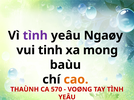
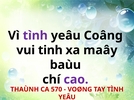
Ngaøy: Ngaøy -> Coâng
mong: mong -> maây
cao colour: orange -> purple
